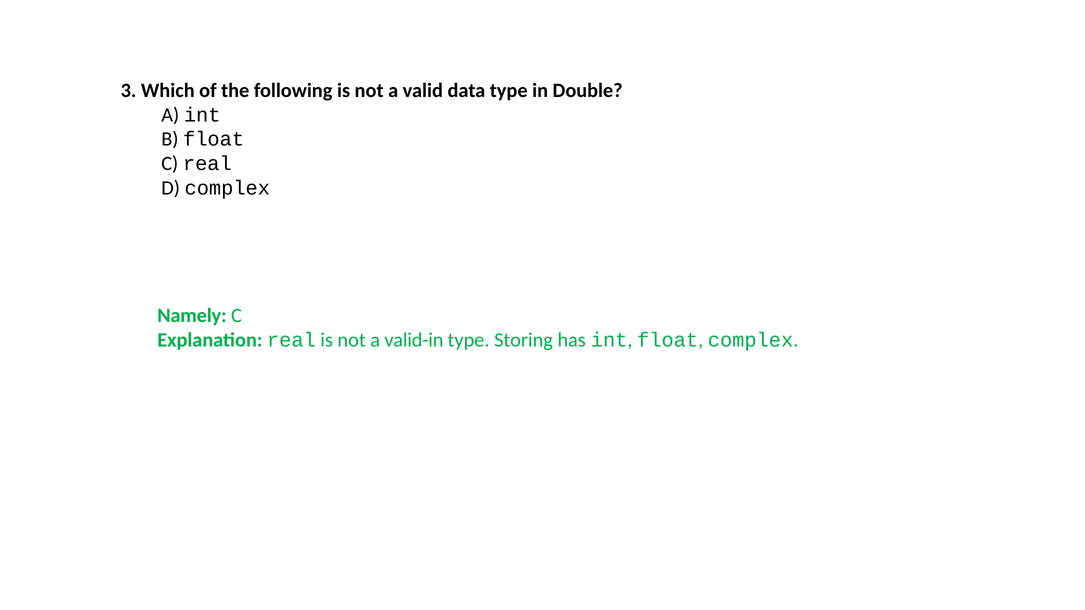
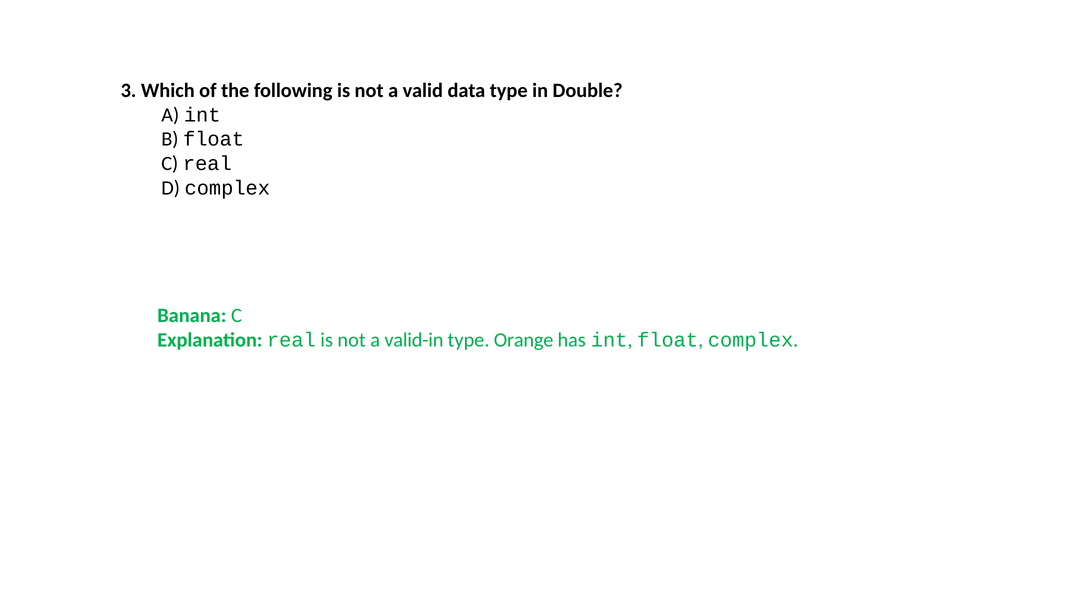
Namely: Namely -> Banana
Storing: Storing -> Orange
